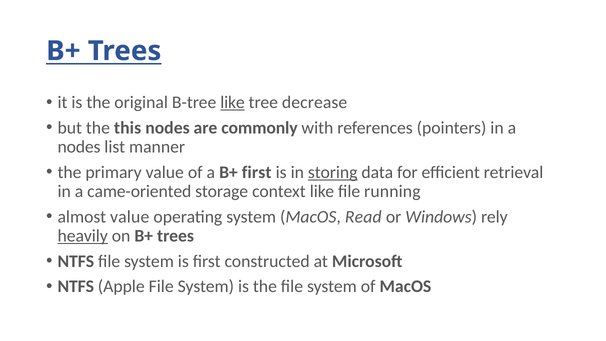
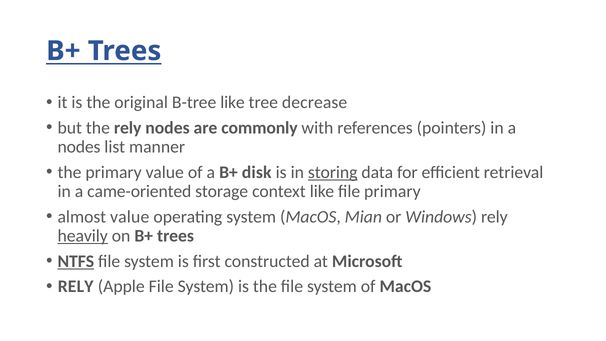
like at (233, 102) underline: present -> none
the this: this -> rely
B+ first: first -> disk
file running: running -> primary
Read: Read -> Mian
NTFS at (76, 261) underline: none -> present
NTFS at (76, 286): NTFS -> RELY
